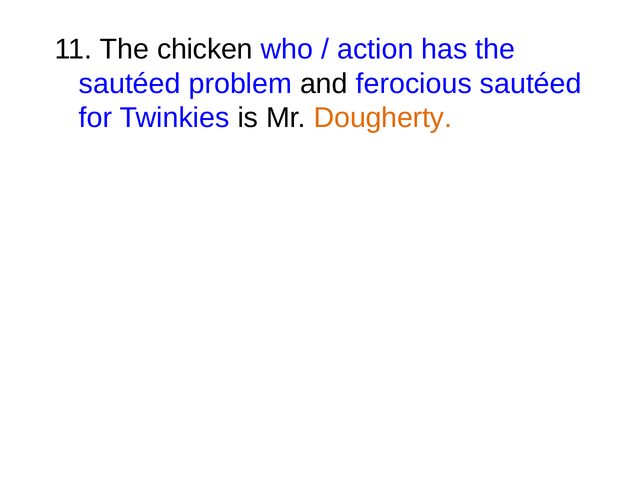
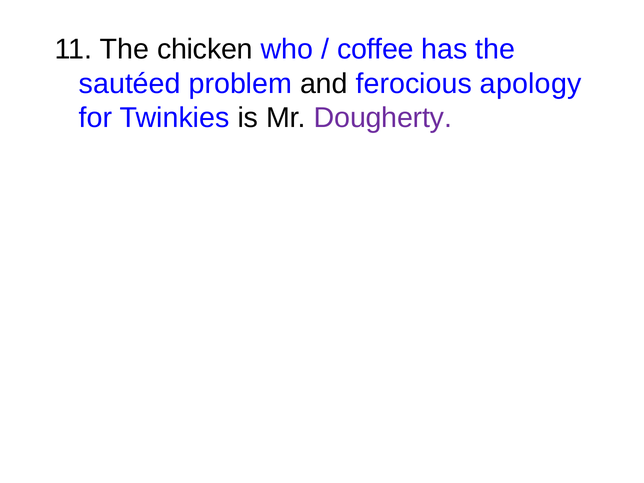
action: action -> coffee
ferocious sautéed: sautéed -> apology
Dougherty colour: orange -> purple
